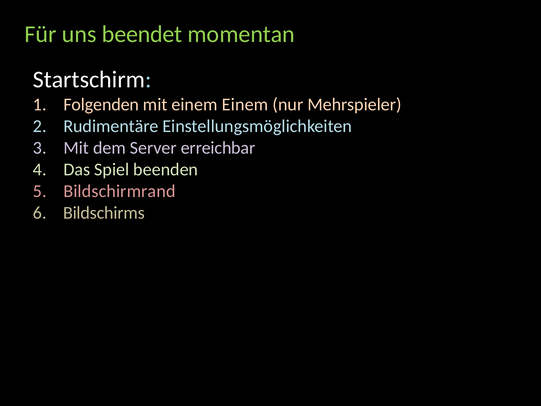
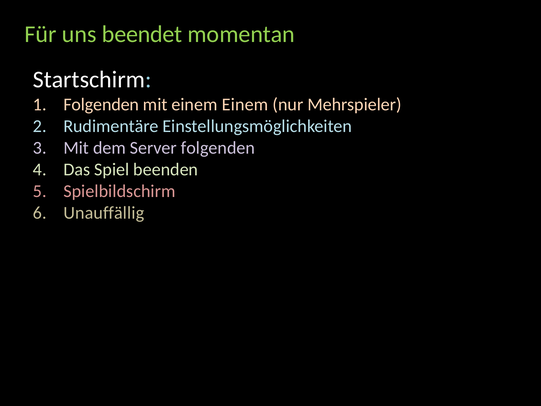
Server erreichbar: erreichbar -> folgenden
Bildschirmrand: Bildschirmrand -> Spielbildschirm
Bildschirms: Bildschirms -> Unauffällig
